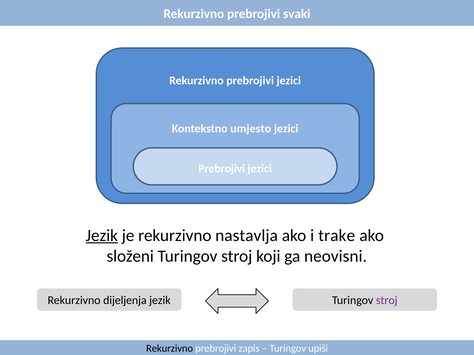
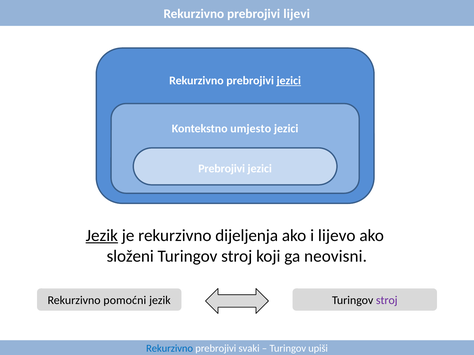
svaki: svaki -> lijevi
jezici at (289, 81) underline: none -> present
nastavlja: nastavlja -> dijeljenja
trake: trake -> lijevo
dijeljenja: dijeljenja -> pomoćni
Rekurzivno at (170, 349) colour: black -> blue
zapis: zapis -> svaki
